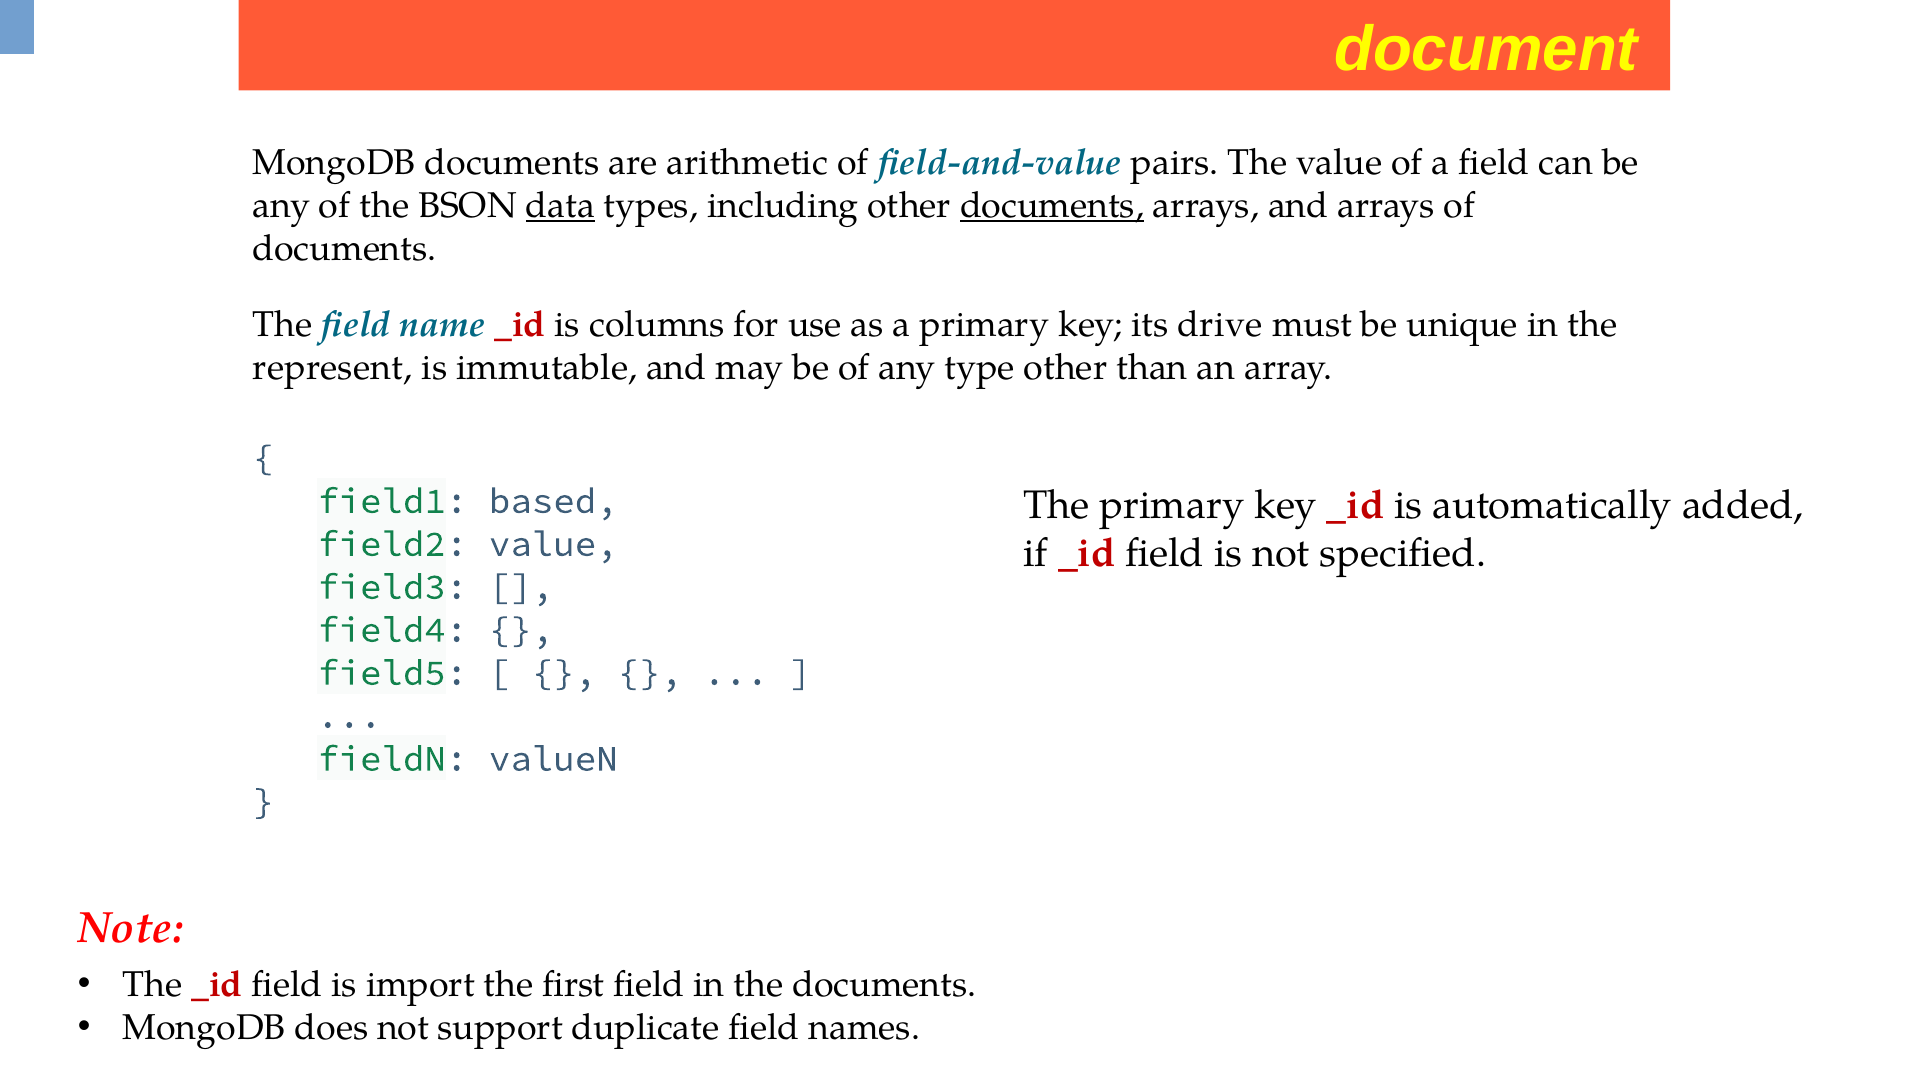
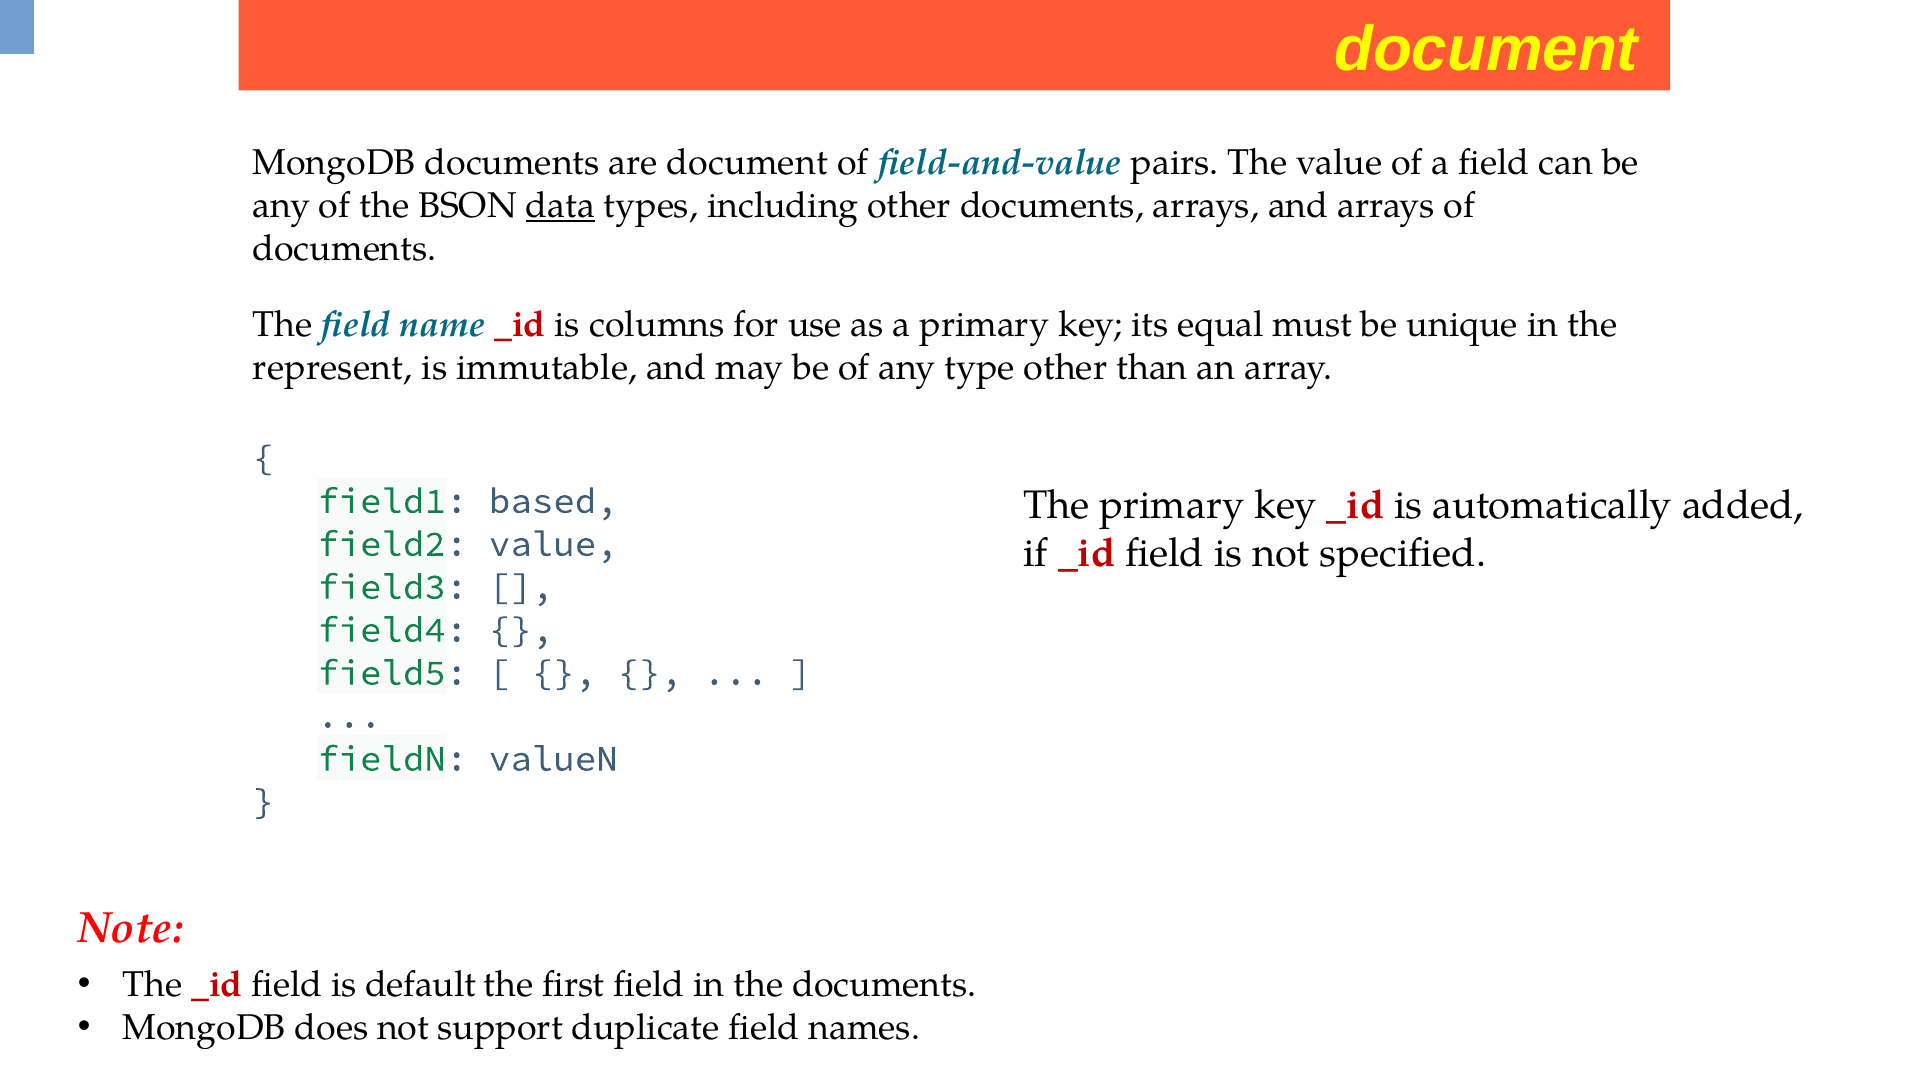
are arithmetic: arithmetic -> document
documents at (1052, 205) underline: present -> none
drive: drive -> equal
import: import -> default
